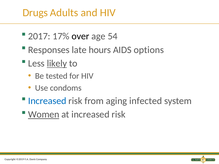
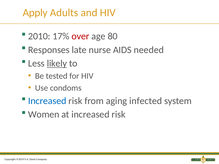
Drugs: Drugs -> Apply
2017: 2017 -> 2010
over colour: black -> red
54: 54 -> 80
hours: hours -> nurse
options: options -> needed
Women underline: present -> none
